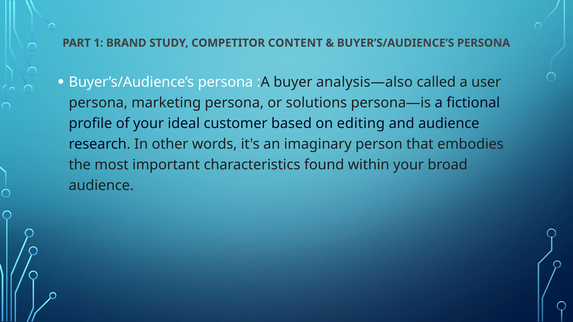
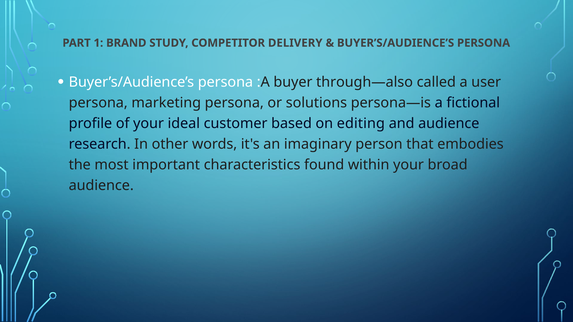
CONTENT: CONTENT -> DELIVERY
analysis—also: analysis—also -> through—also
